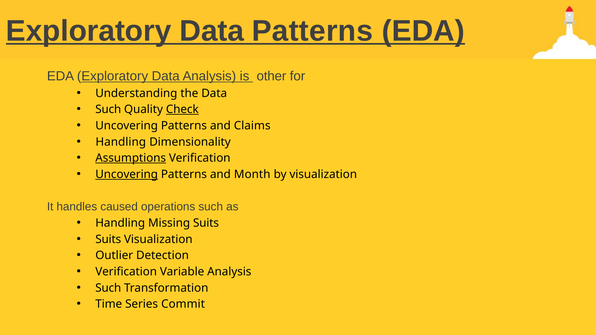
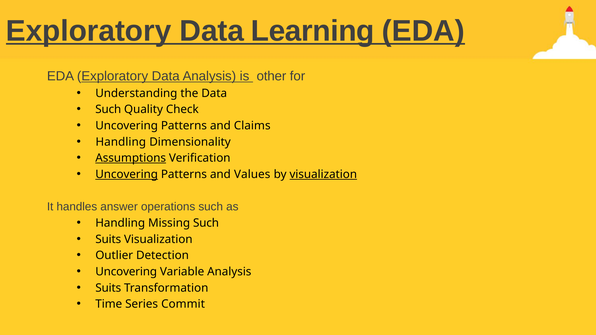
Data Patterns: Patterns -> Learning
Check underline: present -> none
Month: Month -> Values
visualization at (323, 174) underline: none -> present
caused: caused -> answer
Missing Suits: Suits -> Such
Verification at (126, 272): Verification -> Uncovering
Such at (108, 288): Such -> Suits
